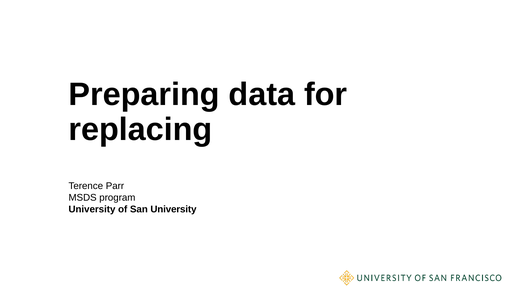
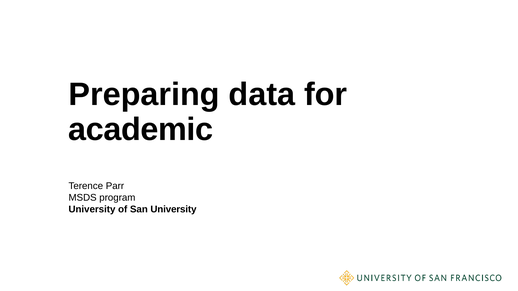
replacing: replacing -> academic
